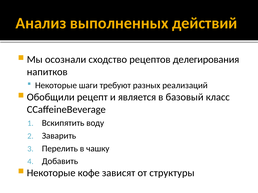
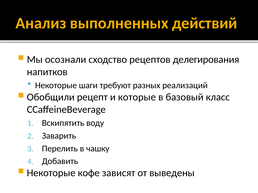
является: является -> которые
структуры: структуры -> выведены
